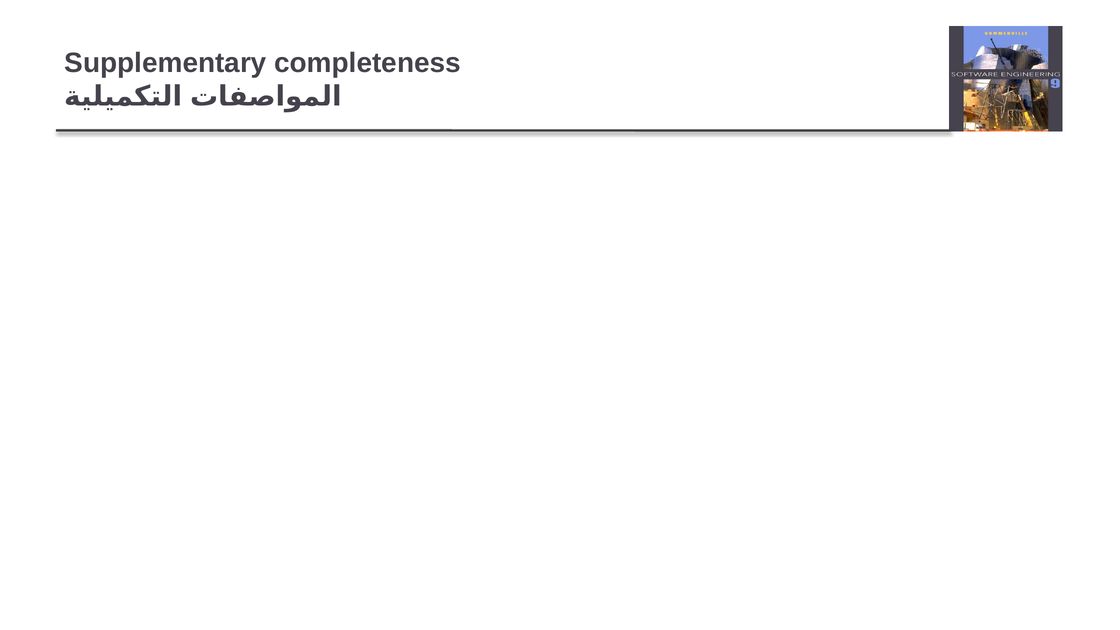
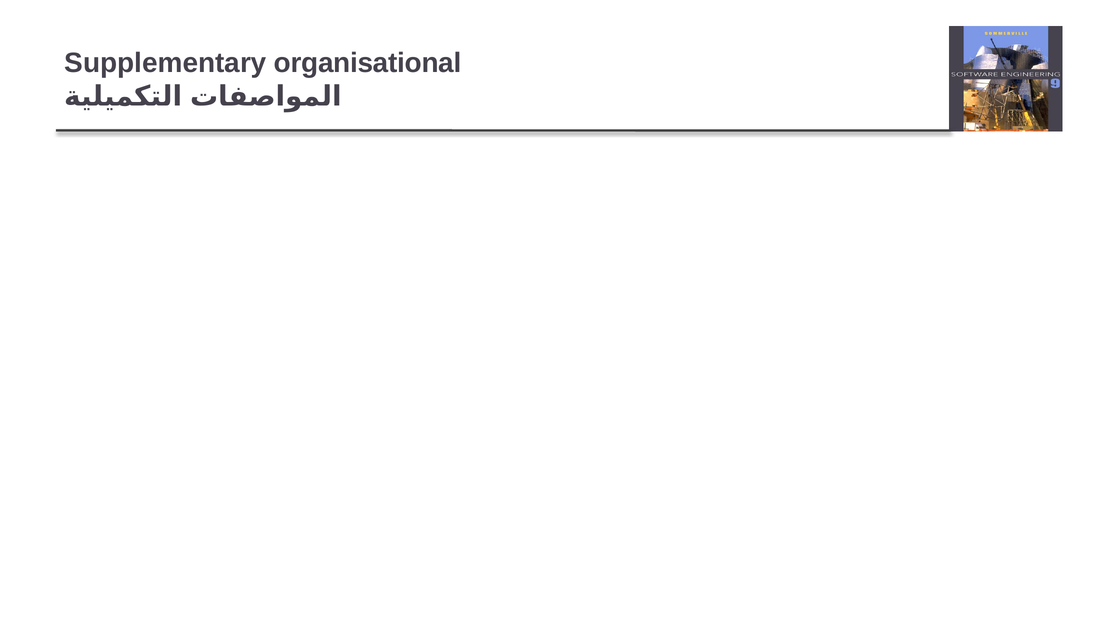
completeness: completeness -> organisational
